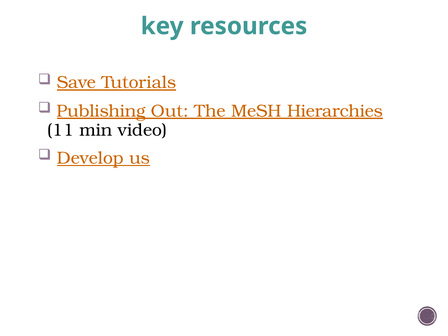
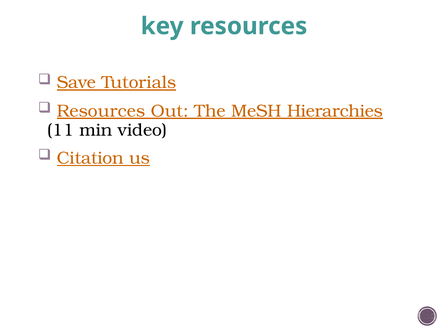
Publishing at (101, 111): Publishing -> Resources
Develop: Develop -> Citation
